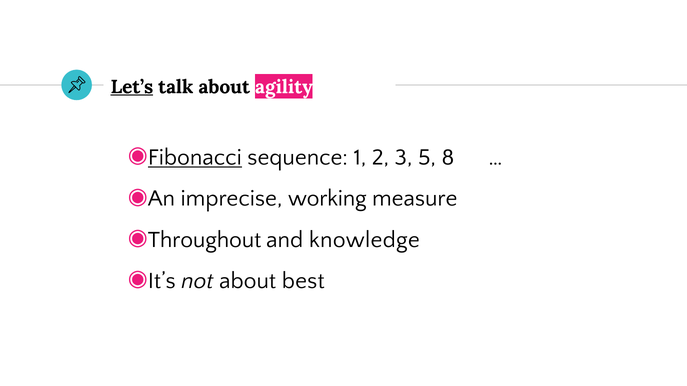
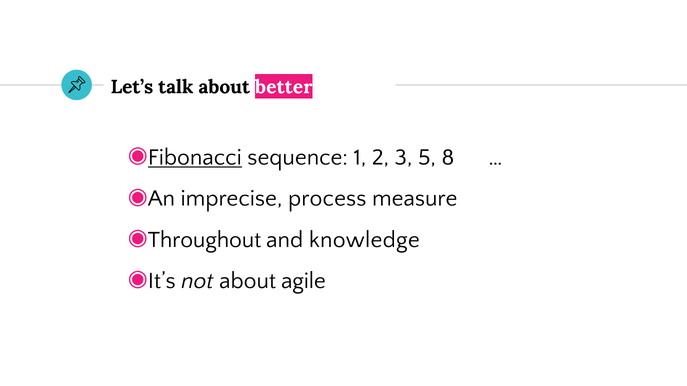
Let’s underline: present -> none
agility: agility -> better
working: working -> process
best: best -> agile
